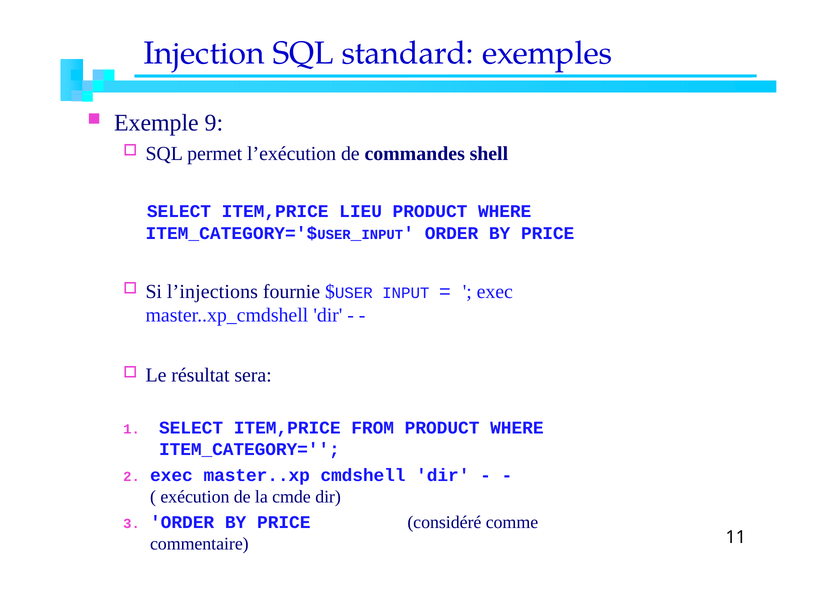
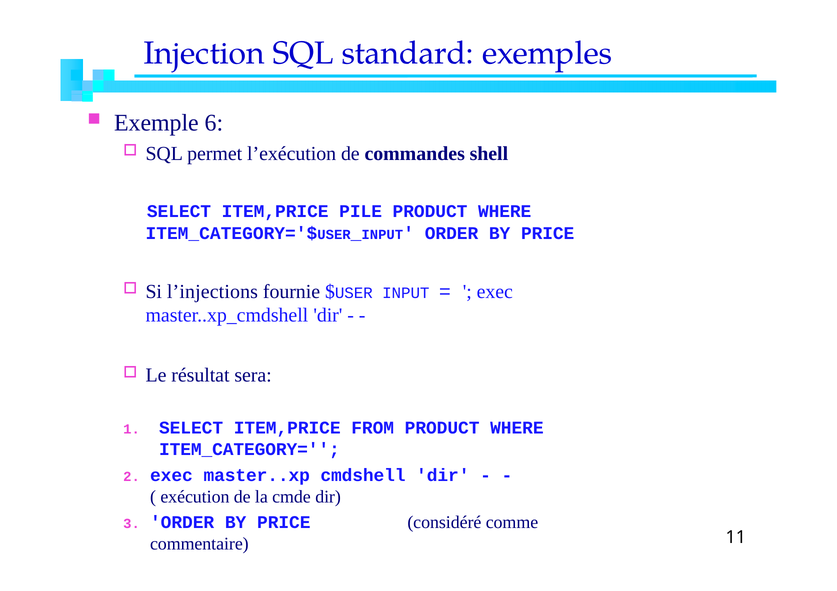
9: 9 -> 6
LIEU: LIEU -> PILE
